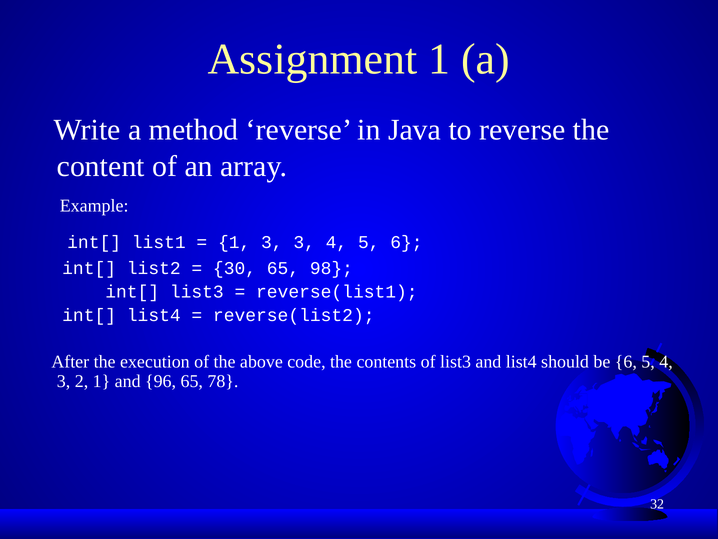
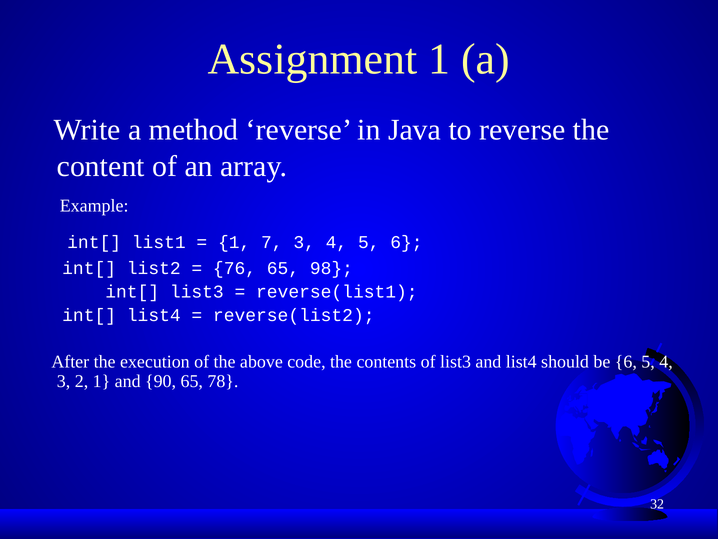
1 3: 3 -> 7
30: 30 -> 76
96: 96 -> 90
